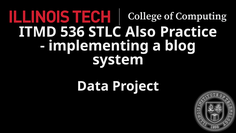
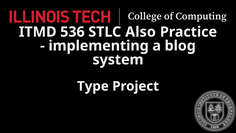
Data: Data -> Type
